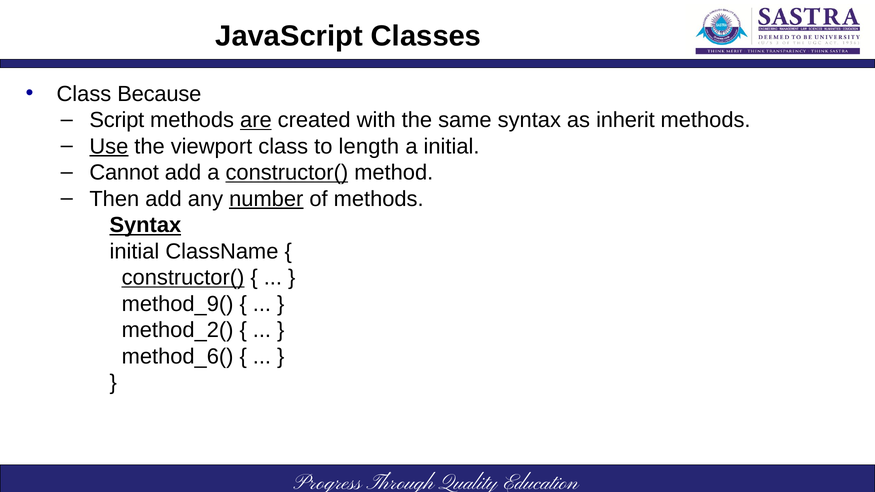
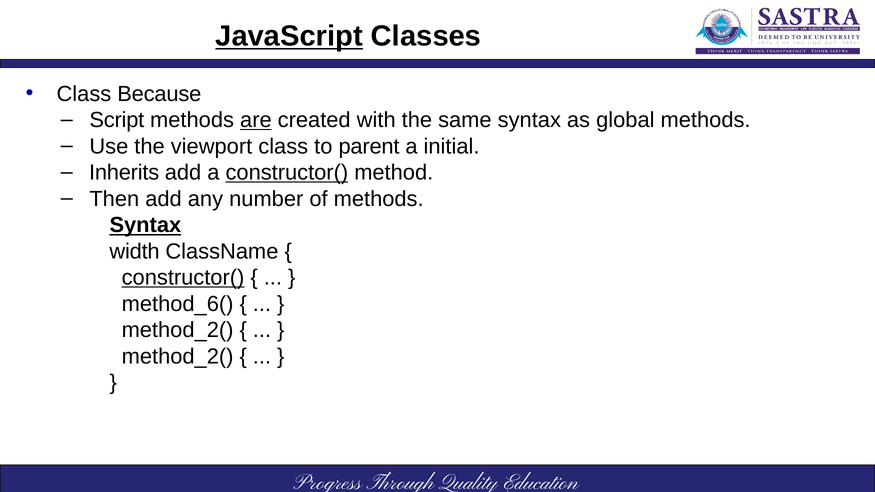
JavaScript underline: none -> present
inherit: inherit -> global
Use underline: present -> none
length: length -> parent
Cannot: Cannot -> Inherits
number underline: present -> none
initial at (134, 251): initial -> width
method_9(: method_9( -> method_6(
method_6( at (178, 356): method_6( -> method_2(
